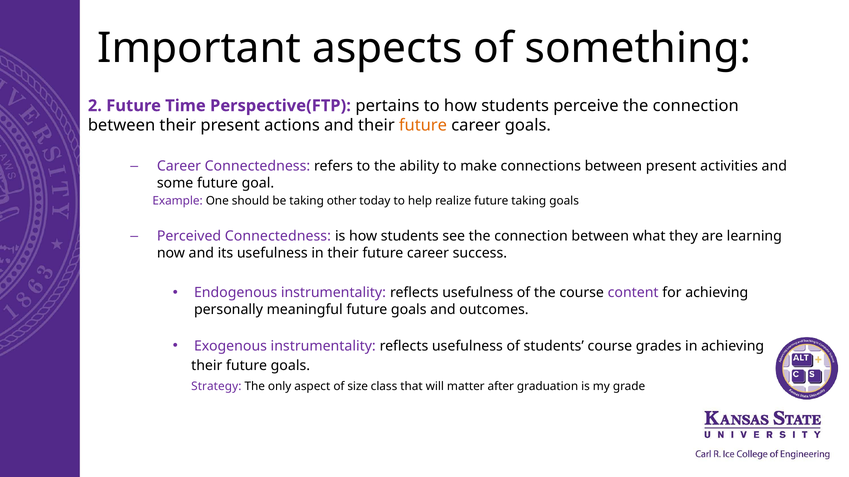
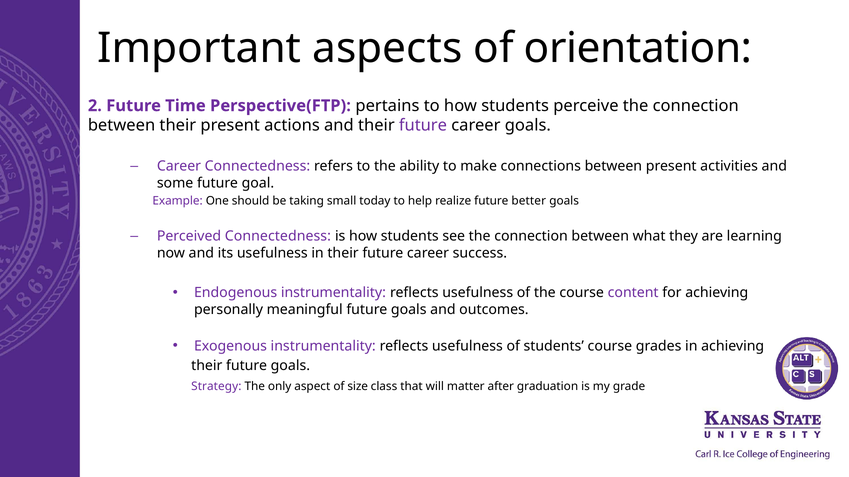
something: something -> orientation
future at (423, 126) colour: orange -> purple
other: other -> small
future taking: taking -> better
